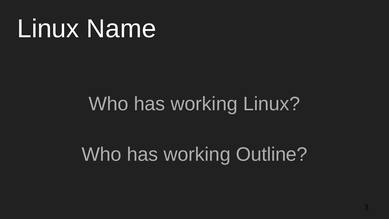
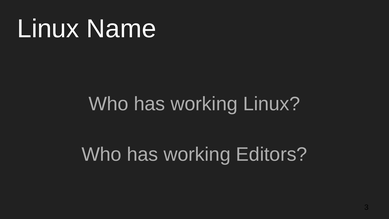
Outline: Outline -> Editors
